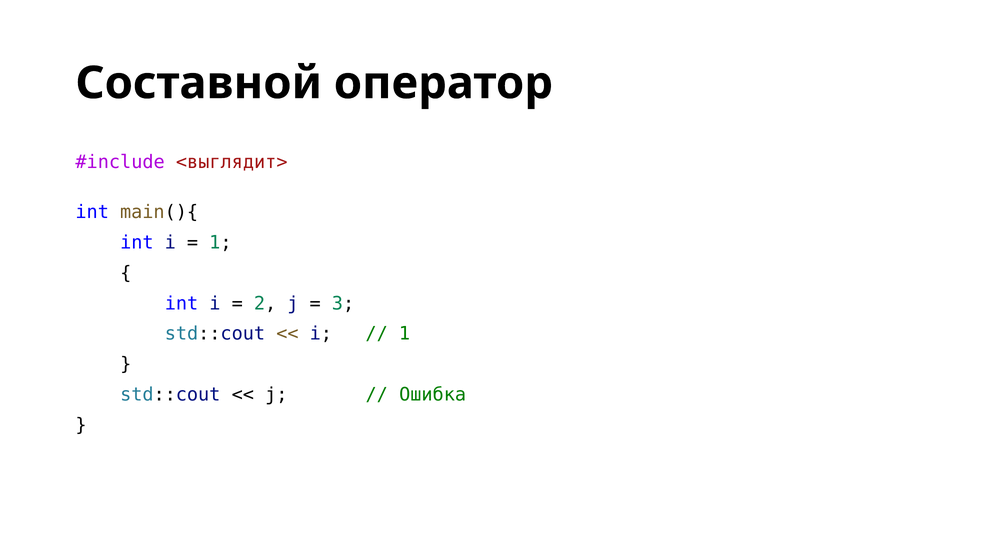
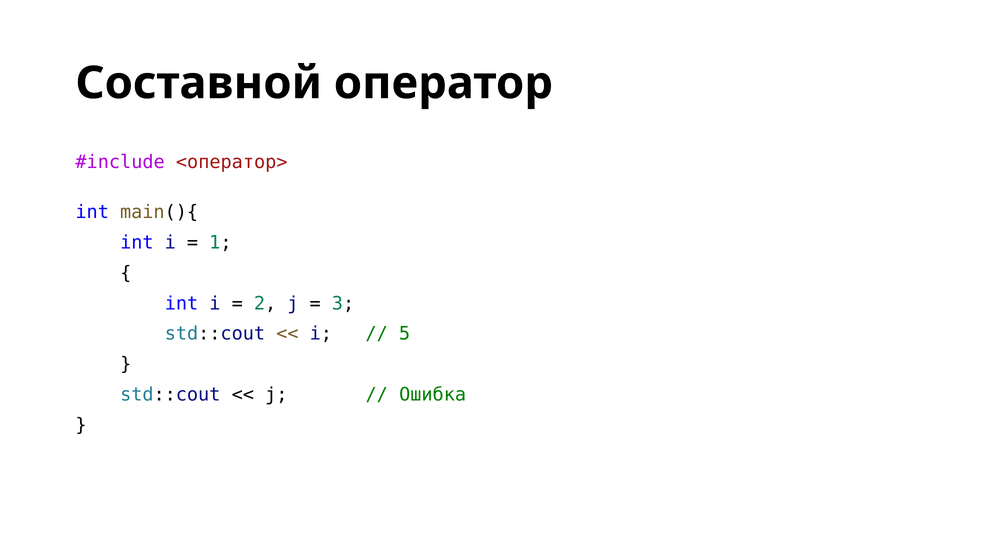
<выглядит>: <выглядит> -> <оператор>
1 at (404, 334): 1 -> 5
